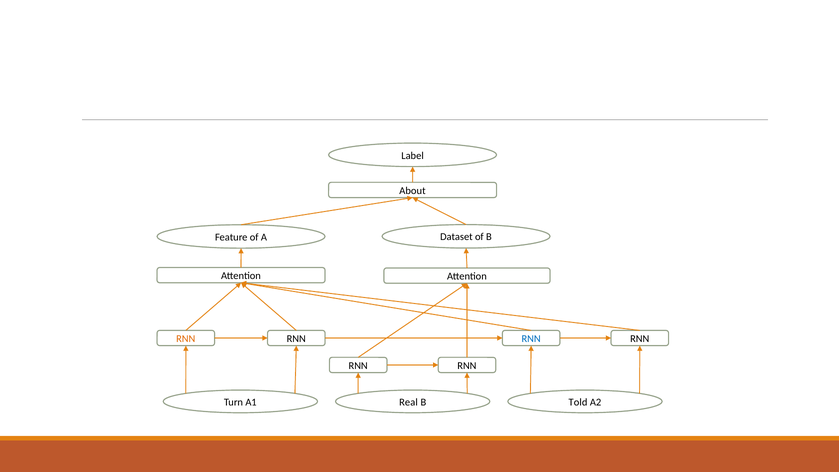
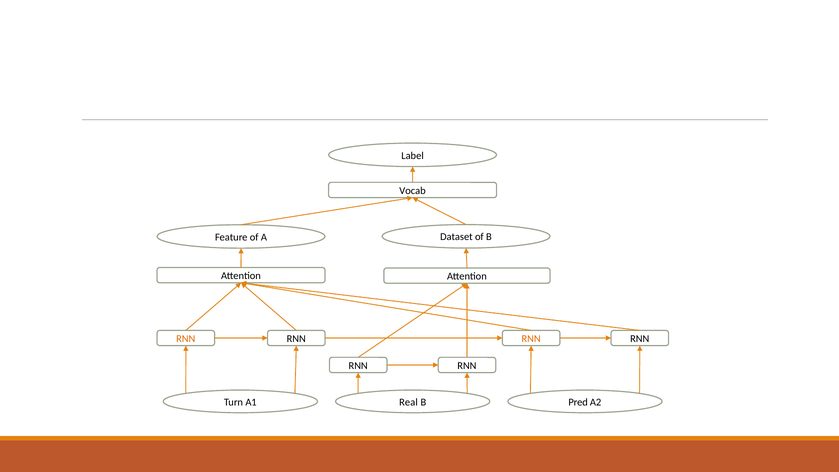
About: About -> Vocab
RNN at (531, 339) colour: blue -> orange
Told: Told -> Pred
